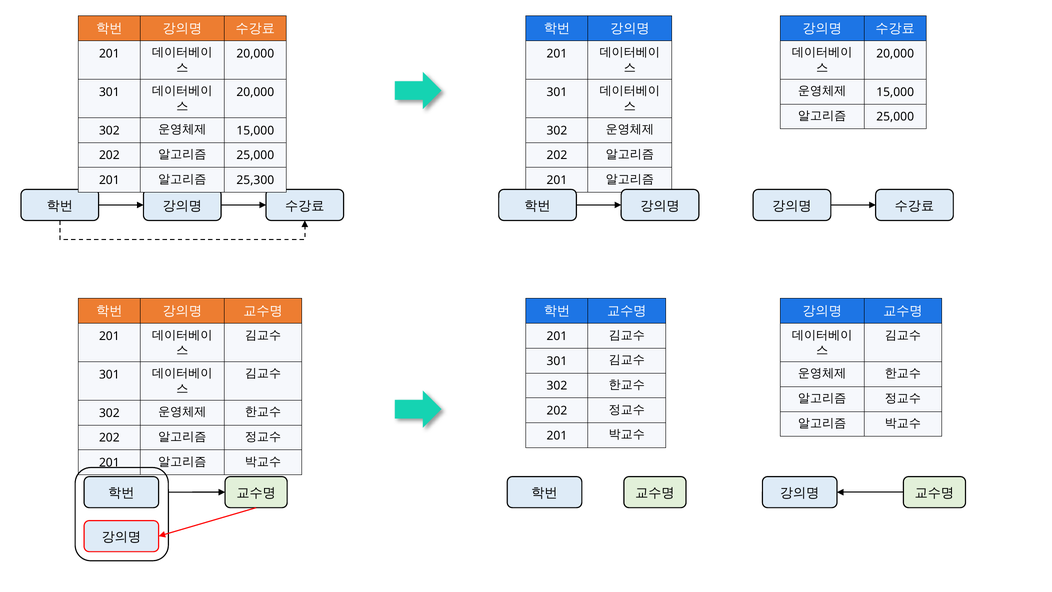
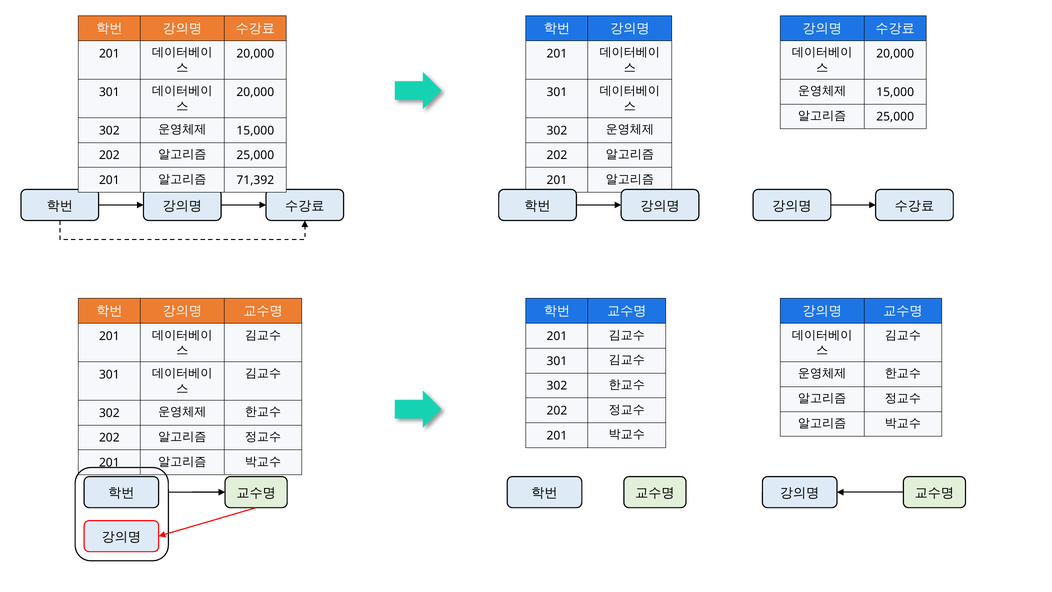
25,300: 25,300 -> 71,392
